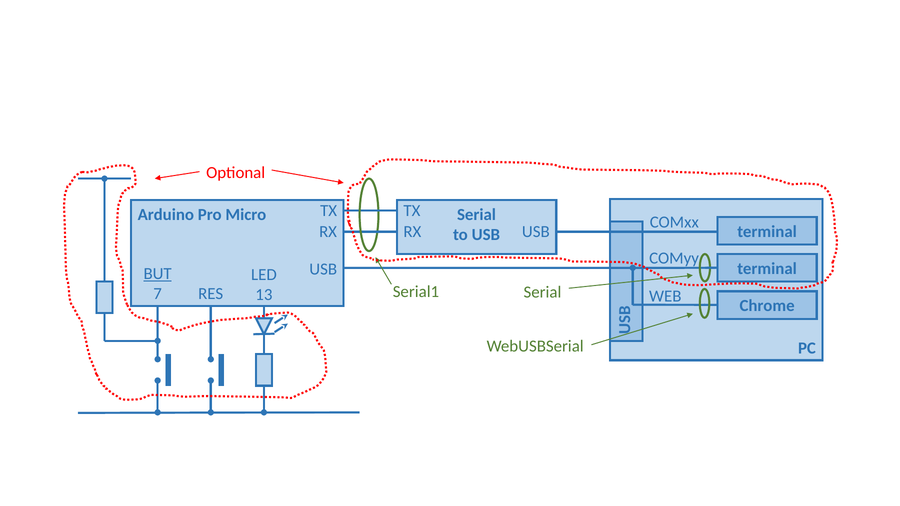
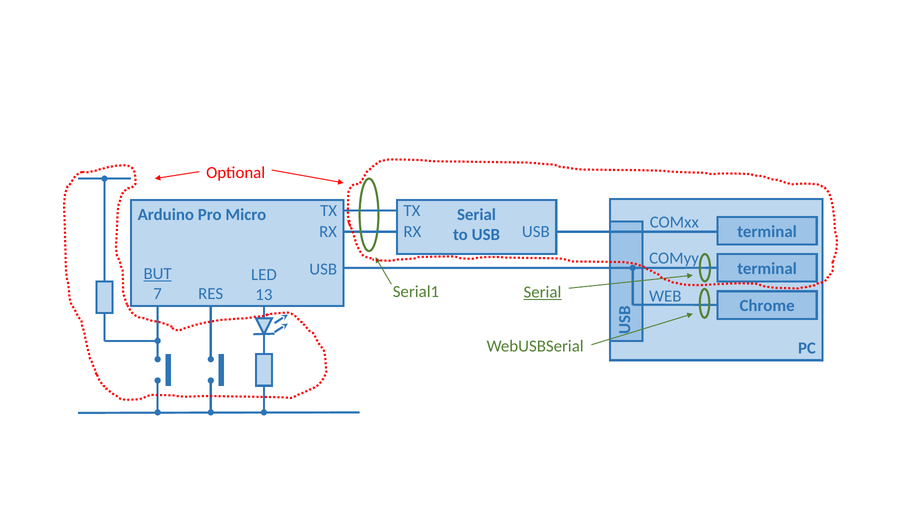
Serial at (542, 292) underline: none -> present
